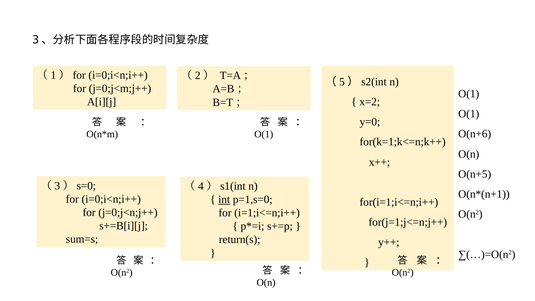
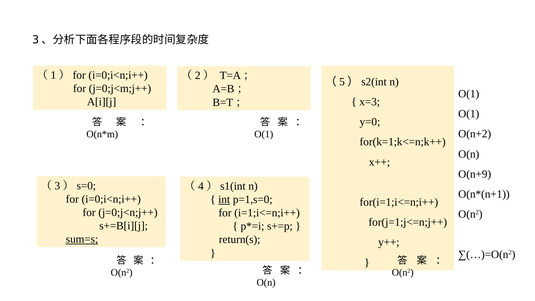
x=2: x=2 -> x=3
O(n+6: O(n+6 -> O(n+2
O(n+5: O(n+5 -> O(n+9
sum=s underline: none -> present
